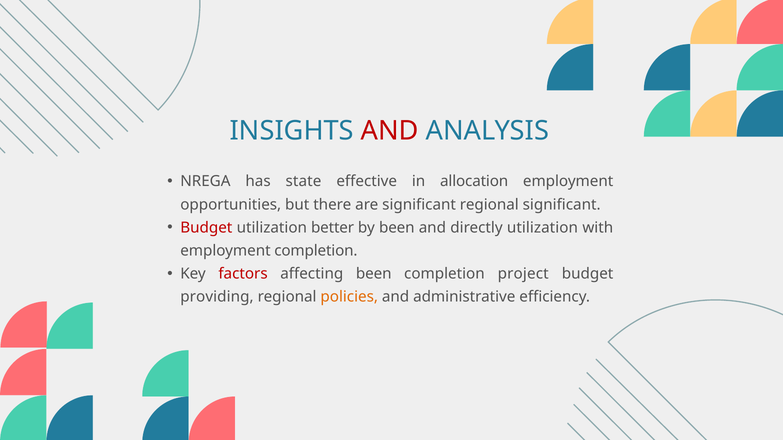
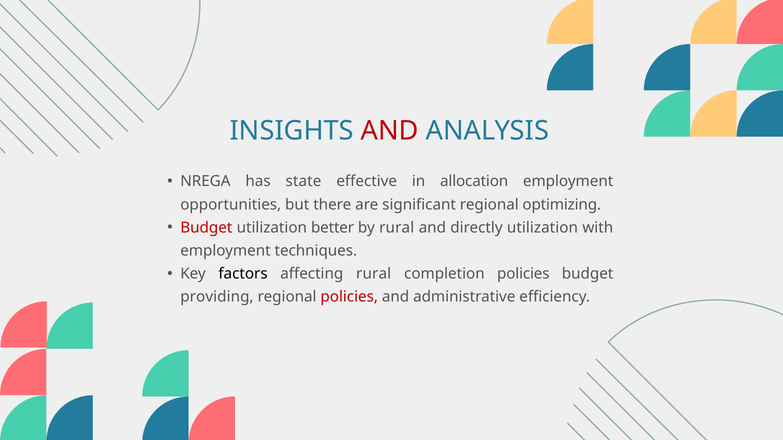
regional significant: significant -> optimizing
by been: been -> rural
employment completion: completion -> techniques
factors colour: red -> black
affecting been: been -> rural
completion project: project -> policies
policies at (349, 297) colour: orange -> red
